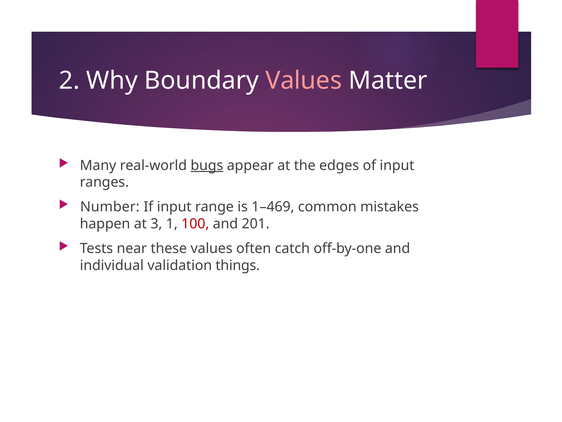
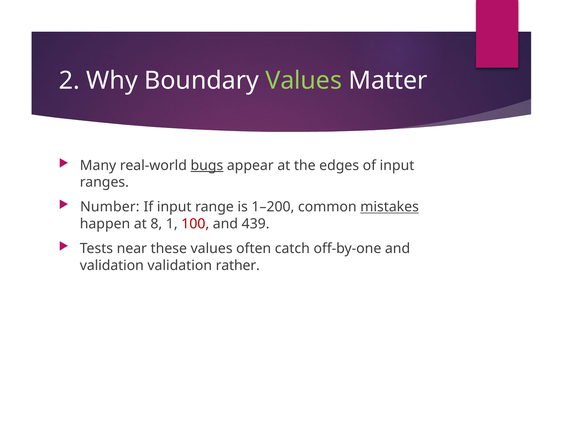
Values at (304, 81) colour: pink -> light green
1–469: 1–469 -> 1–200
mistakes underline: none -> present
3: 3 -> 8
201: 201 -> 439
individual at (112, 265): individual -> validation
things: things -> rather
